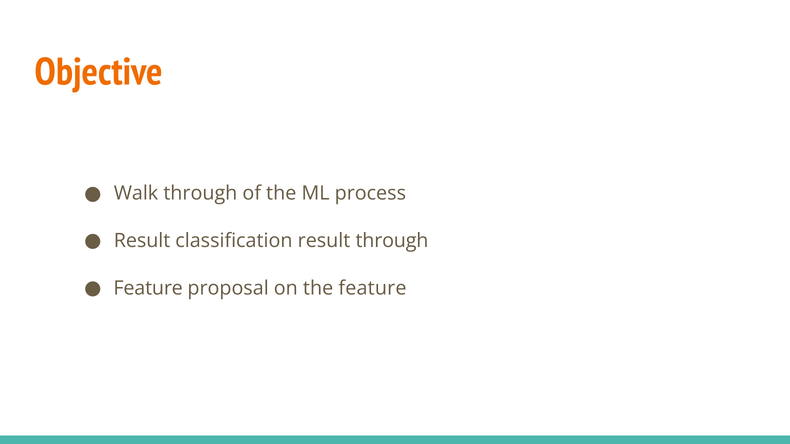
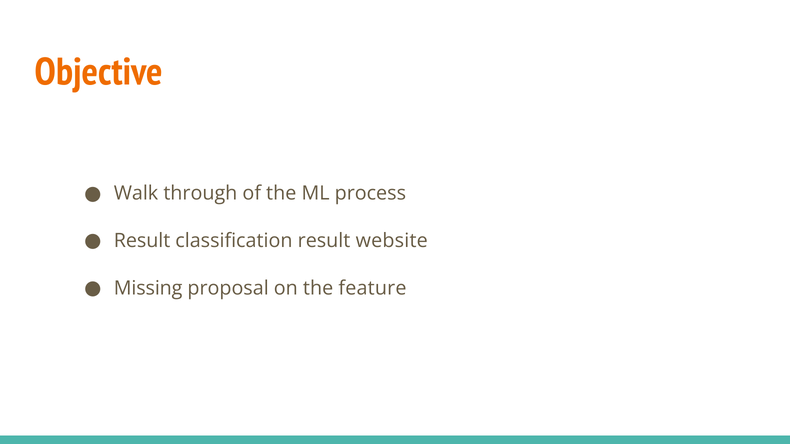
result through: through -> website
Feature at (148, 288): Feature -> Missing
